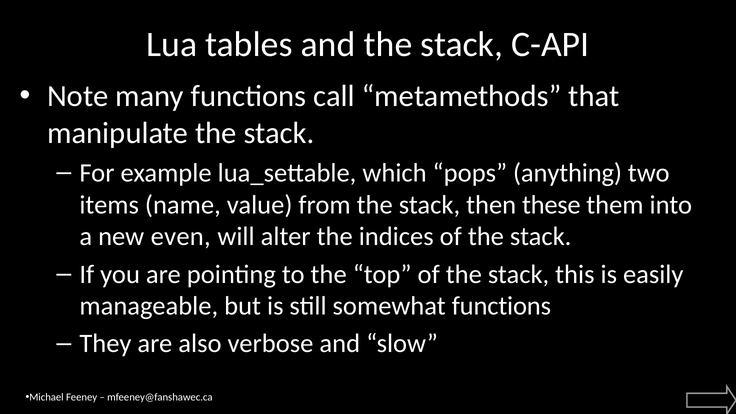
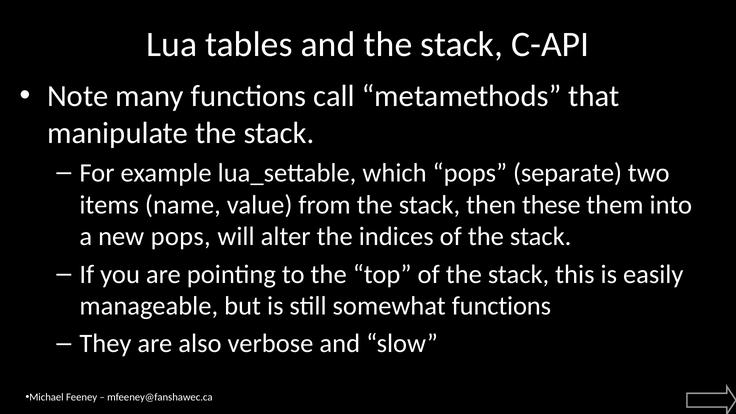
anything: anything -> separate
new even: even -> pops
